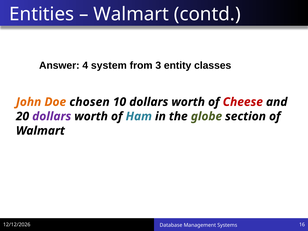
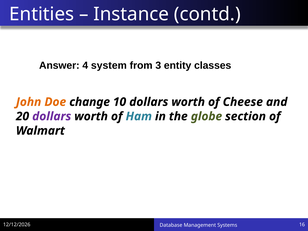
Walmart at (131, 14): Walmart -> Instance
chosen: chosen -> change
Cheese colour: red -> black
